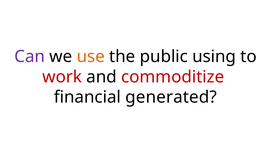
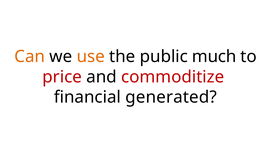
Can colour: purple -> orange
using: using -> much
work: work -> price
